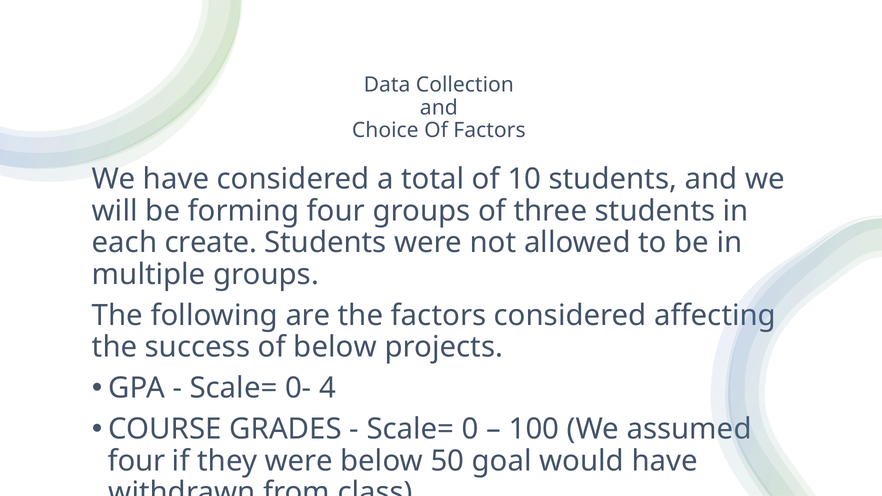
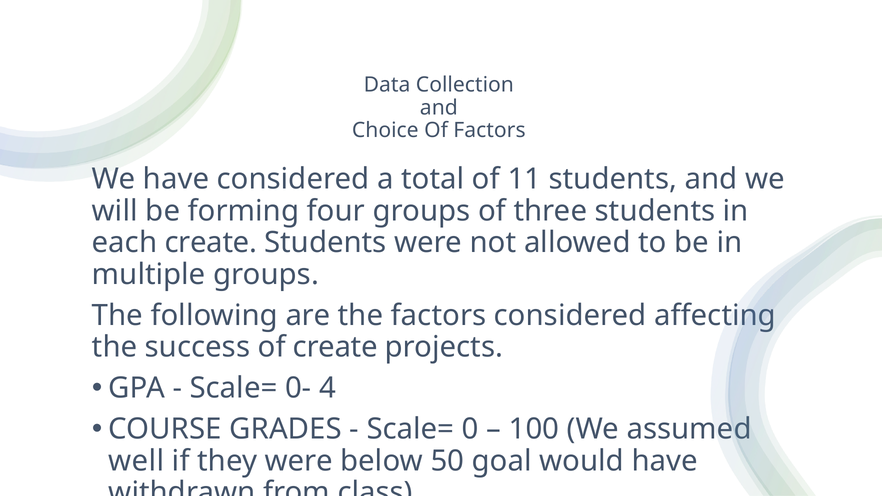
10: 10 -> 11
of below: below -> create
four at (137, 461): four -> well
